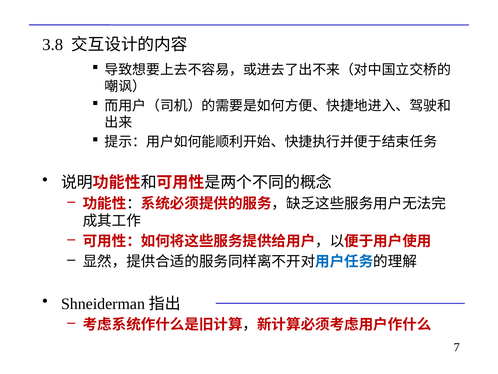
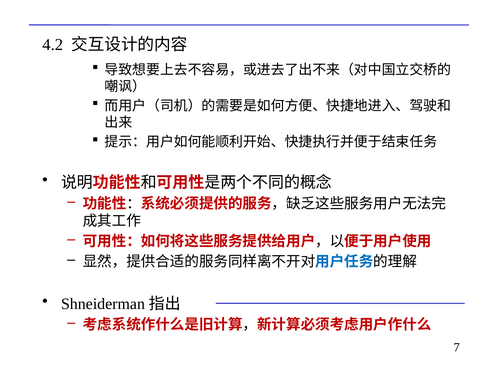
3.8: 3.8 -> 4.2
